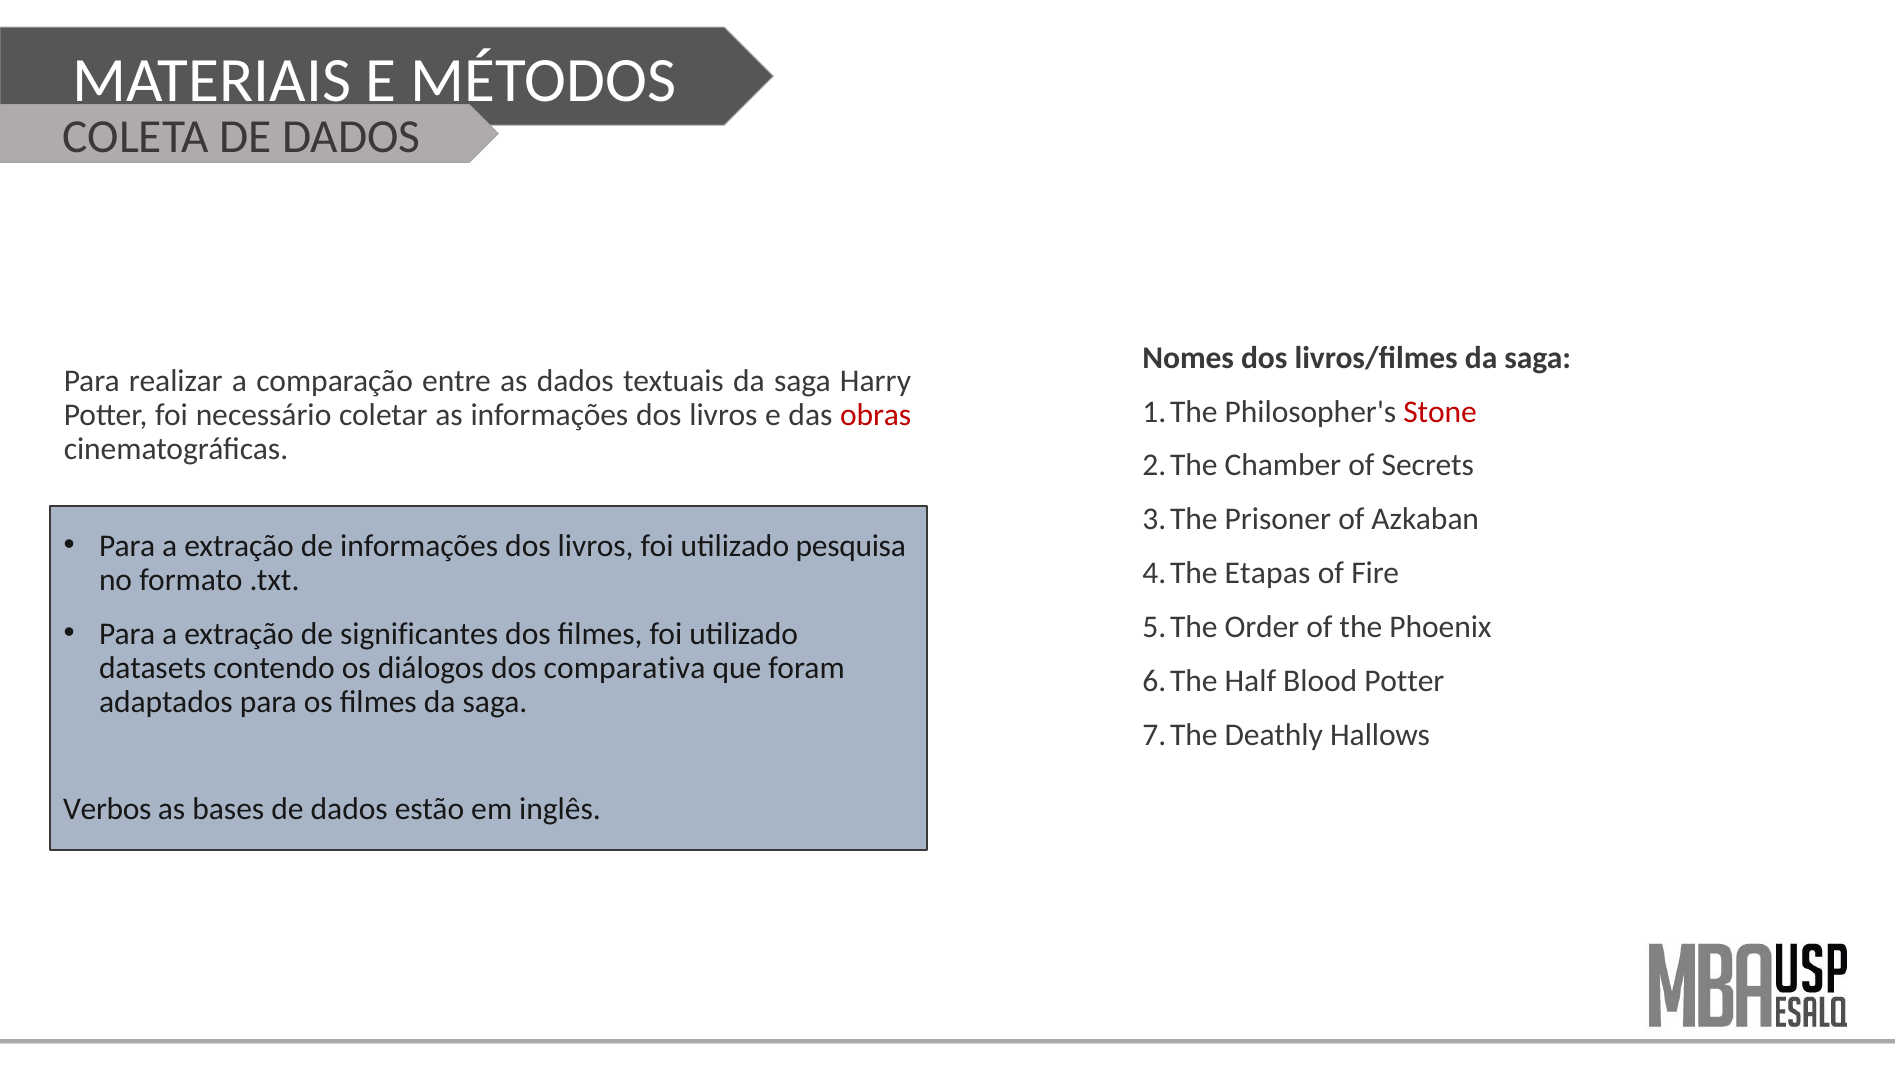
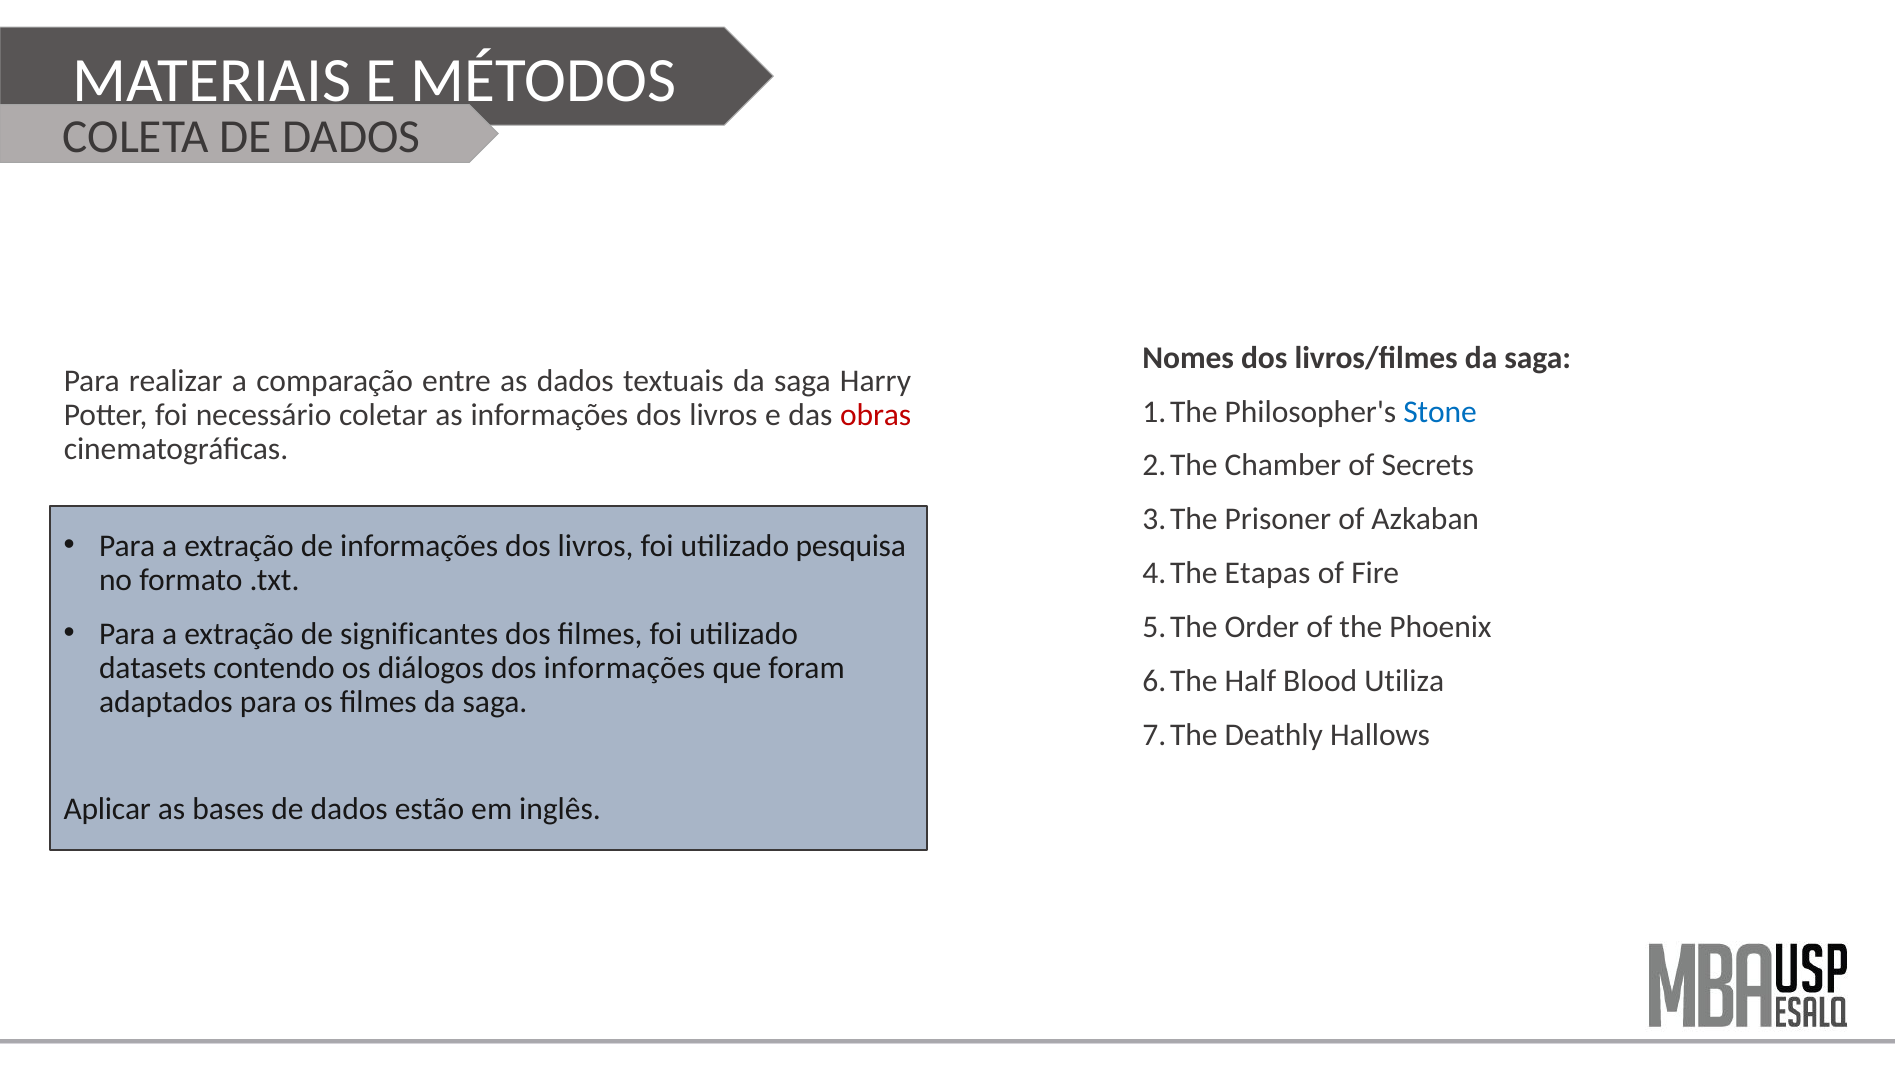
Stone colour: red -> blue
dos comparativa: comparativa -> informações
Blood Potter: Potter -> Utiliza
Verbos: Verbos -> Aplicar
